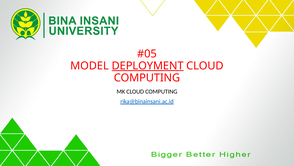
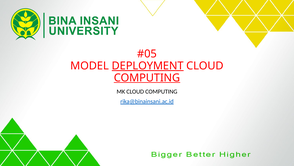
COMPUTING at (147, 78) underline: none -> present
